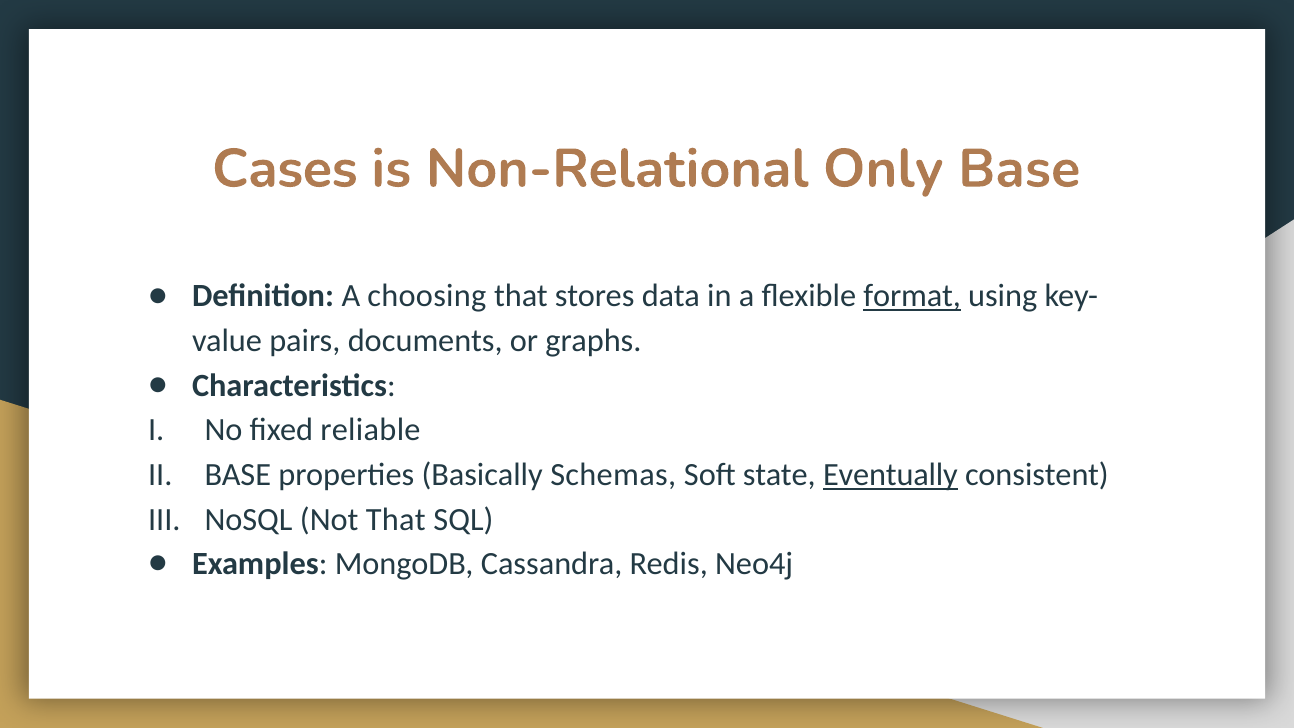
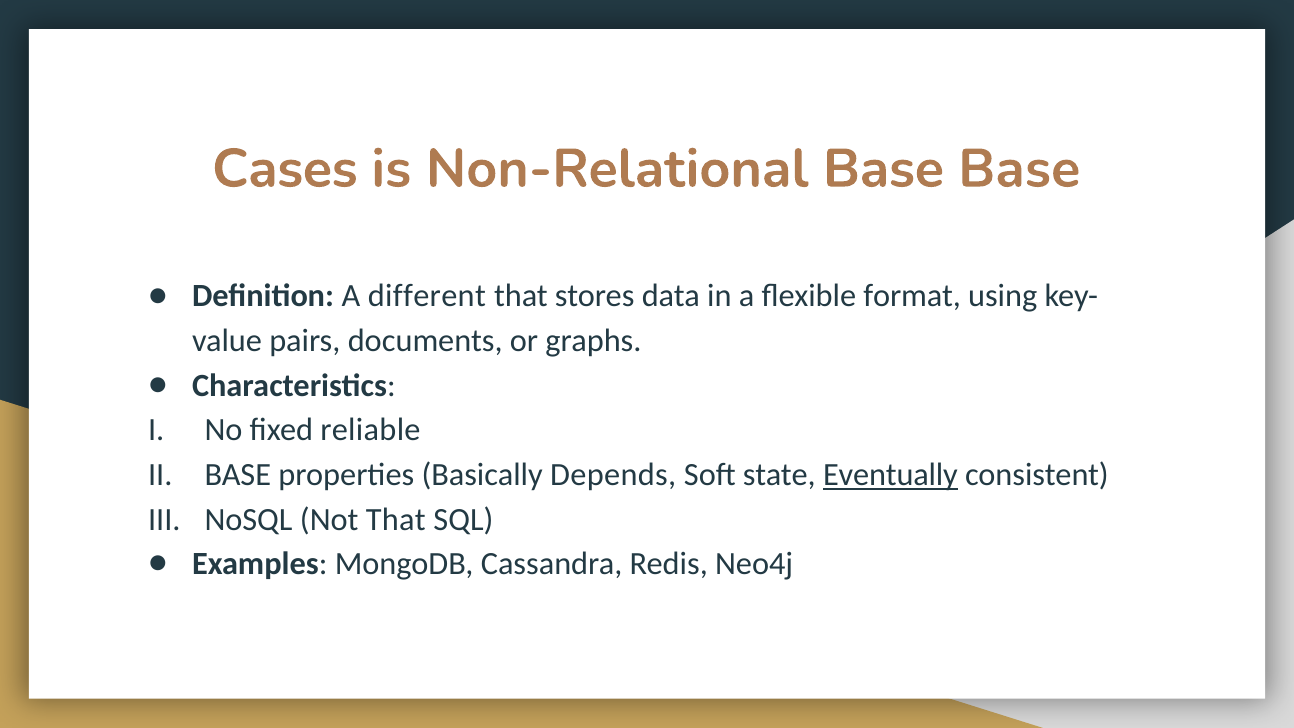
Non-Relational Only: Only -> Base
choosing: choosing -> different
format underline: present -> none
Schemas: Schemas -> Depends
